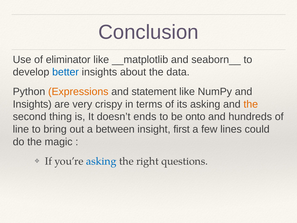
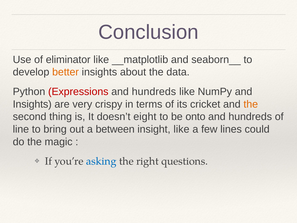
better colour: blue -> orange
Expressions colour: orange -> red
statement at (154, 92): statement -> hundreds
its asking: asking -> cricket
ends: ends -> eight
insight first: first -> like
